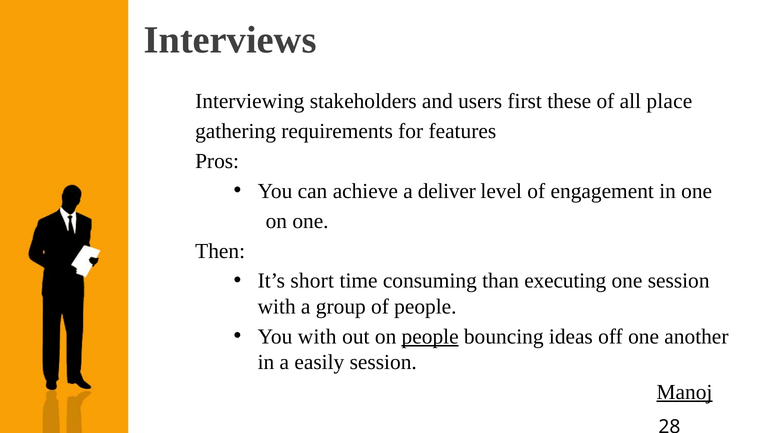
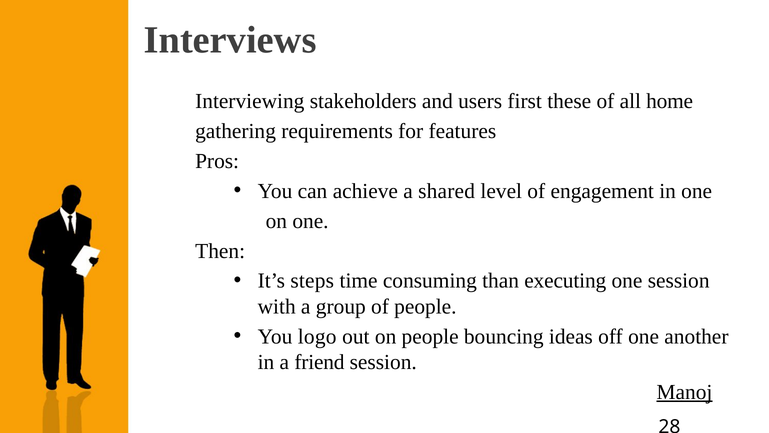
place: place -> home
deliver: deliver -> shared
short: short -> steps
You with: with -> logo
people at (430, 336) underline: present -> none
easily: easily -> friend
